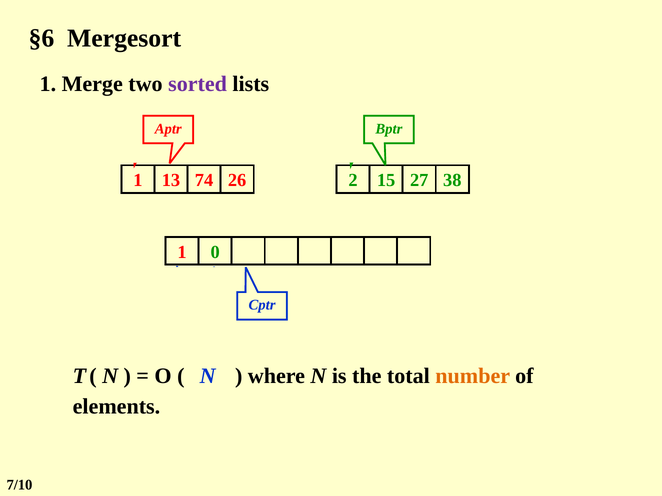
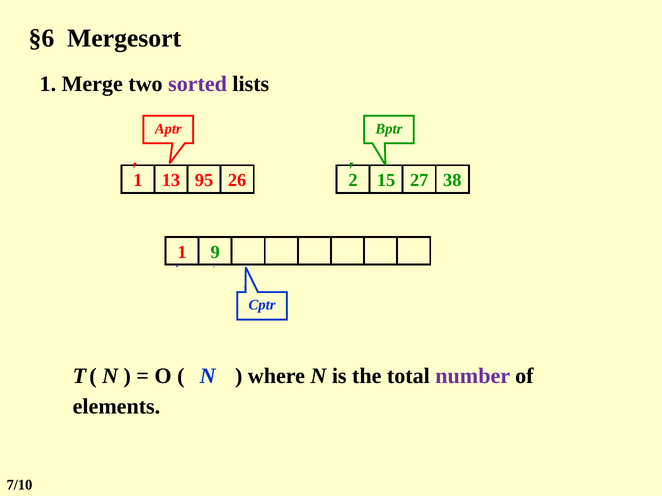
74: 74 -> 95
0: 0 -> 9
number colour: orange -> purple
